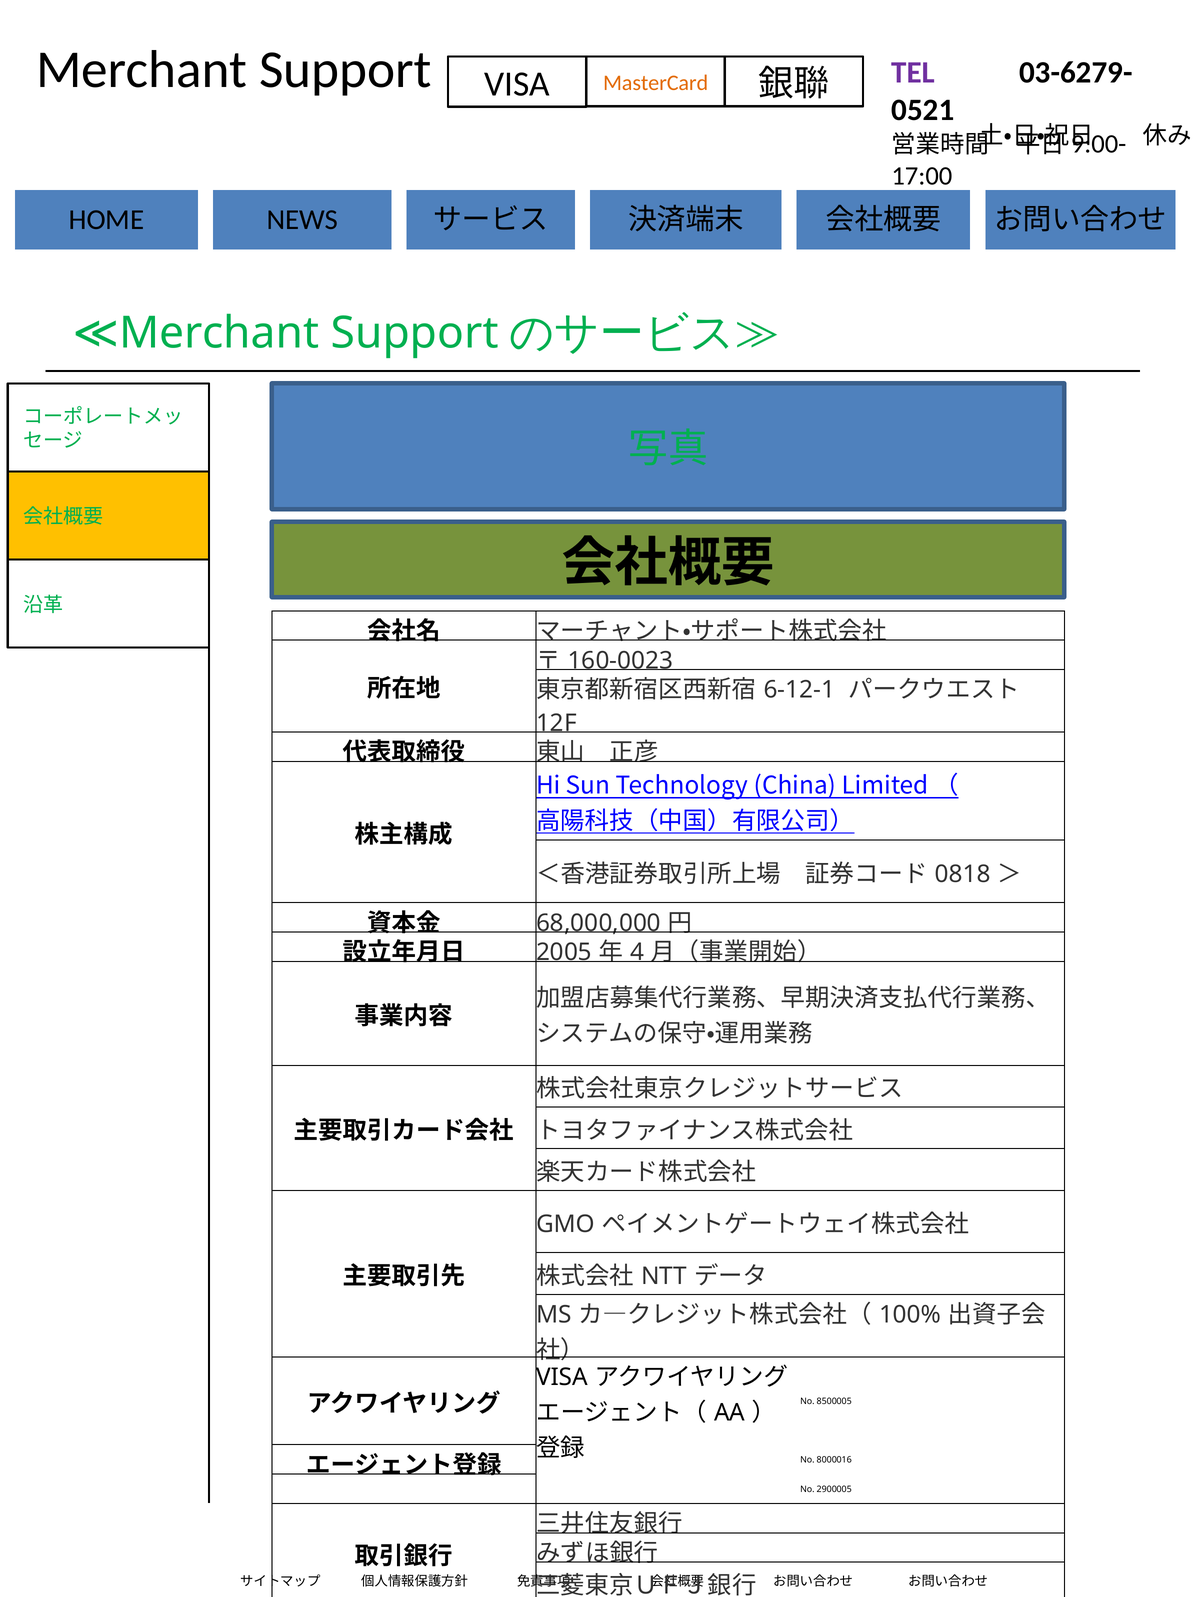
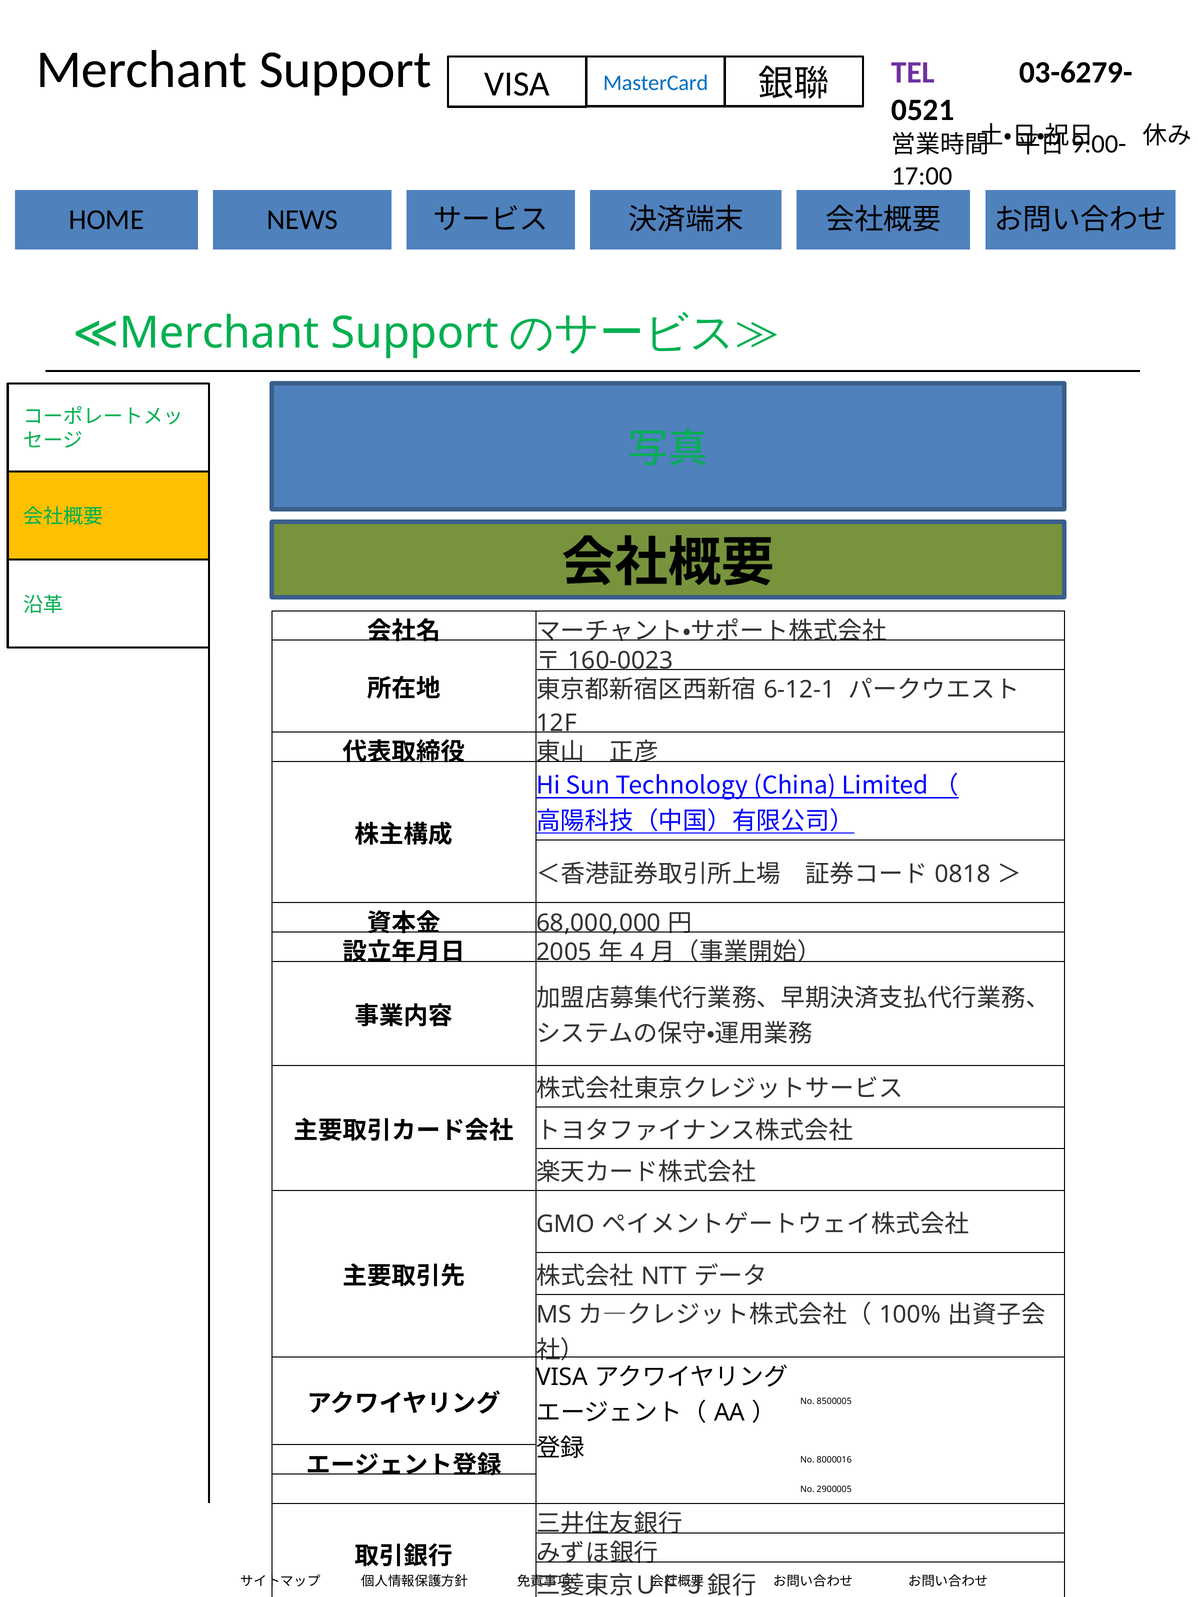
MasterCard colour: orange -> blue
